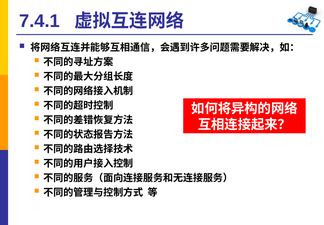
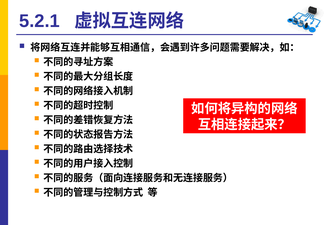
7.4.1: 7.4.1 -> 5.2.1
